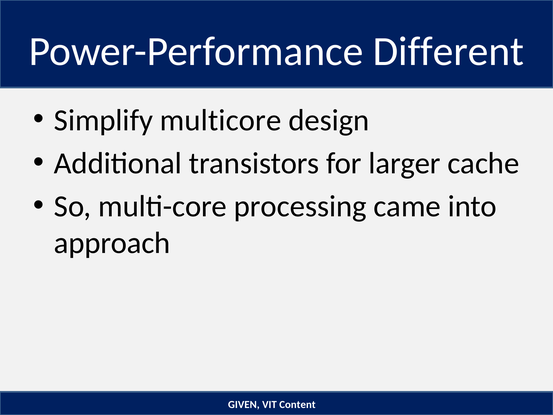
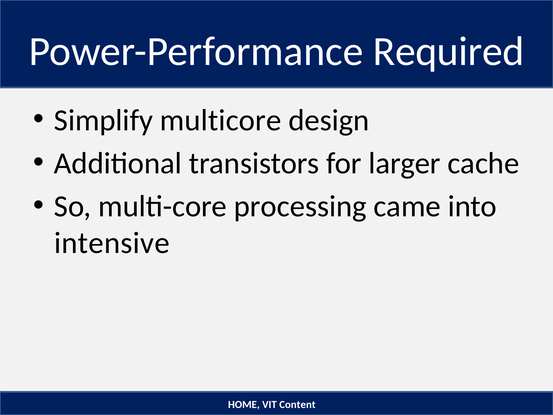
Different: Different -> Required
approach: approach -> intensive
GIVEN: GIVEN -> HOME
